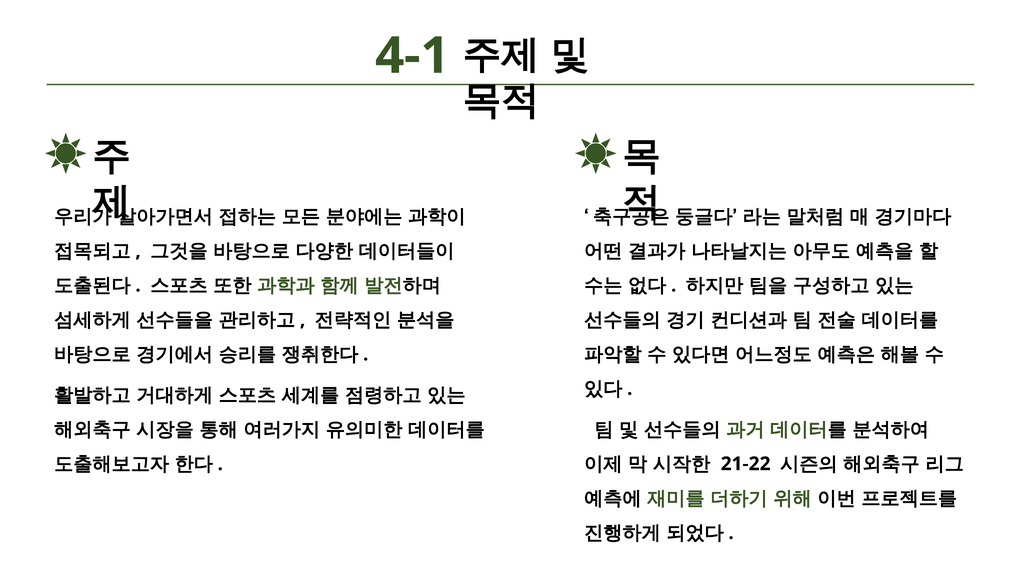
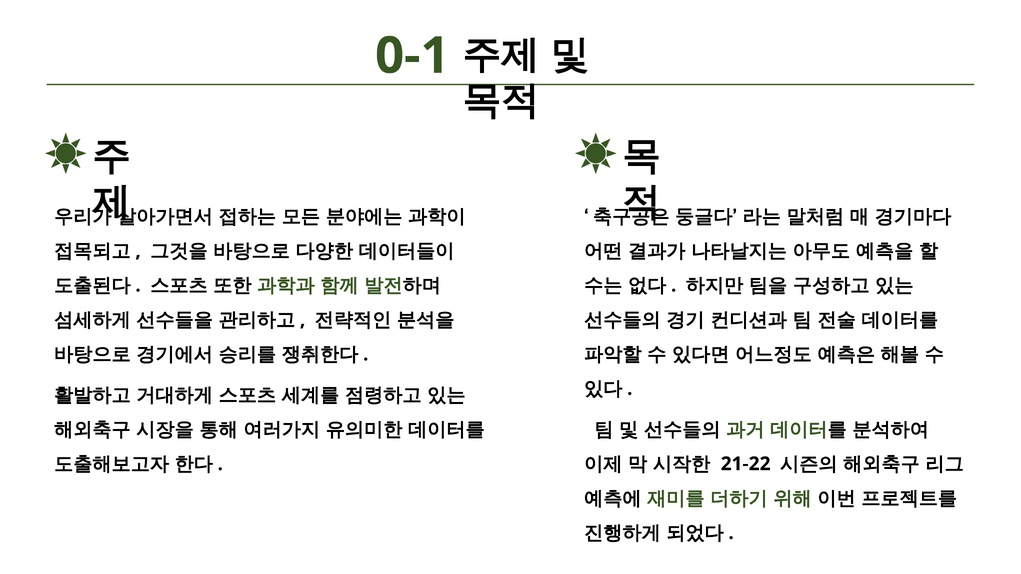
4-1: 4-1 -> 0-1
